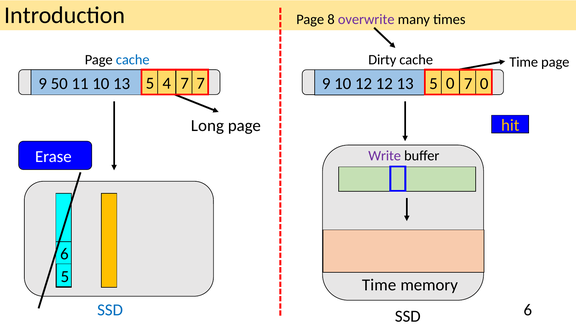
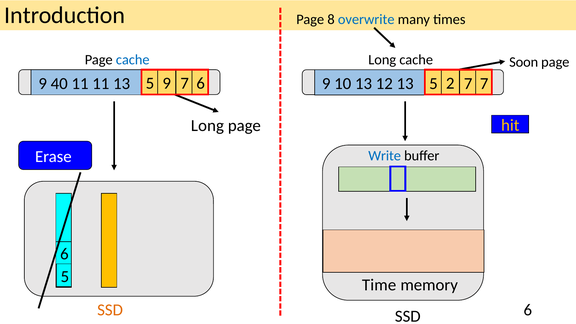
overwrite colour: purple -> blue
Dirty at (382, 60): Dirty -> Long
Time at (524, 62): Time -> Soon
5 4: 4 -> 9
7 7: 7 -> 6
50: 50 -> 40
11 10: 10 -> 11
5 0: 0 -> 2
7 0: 0 -> 7
10 12: 12 -> 13
Write colour: purple -> blue
SSD at (110, 310) colour: blue -> orange
